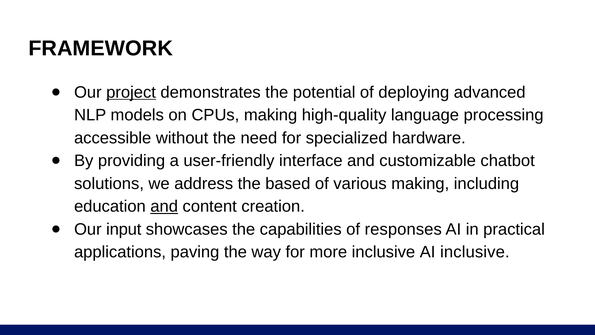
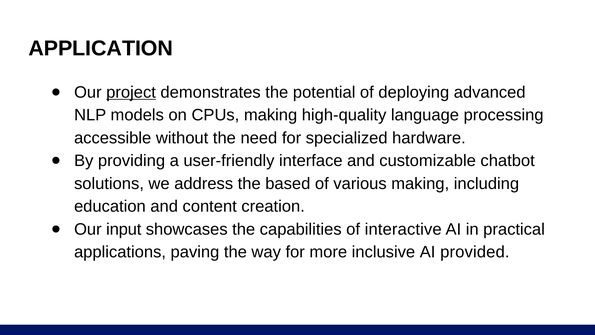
FRAMEWORK: FRAMEWORK -> APPLICATION
and at (164, 206) underline: present -> none
responses: responses -> interactive
AI inclusive: inclusive -> provided
